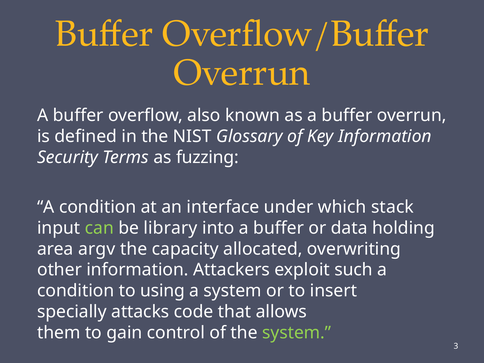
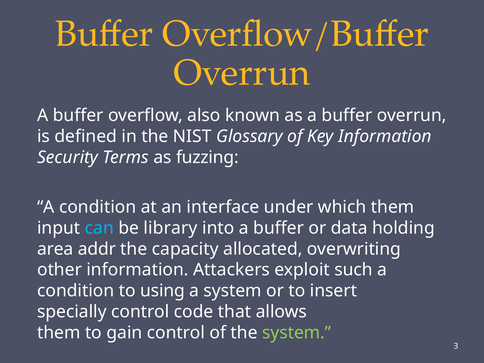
which stack: stack -> them
can colour: light green -> light blue
argv: argv -> addr
specially attacks: attacks -> control
